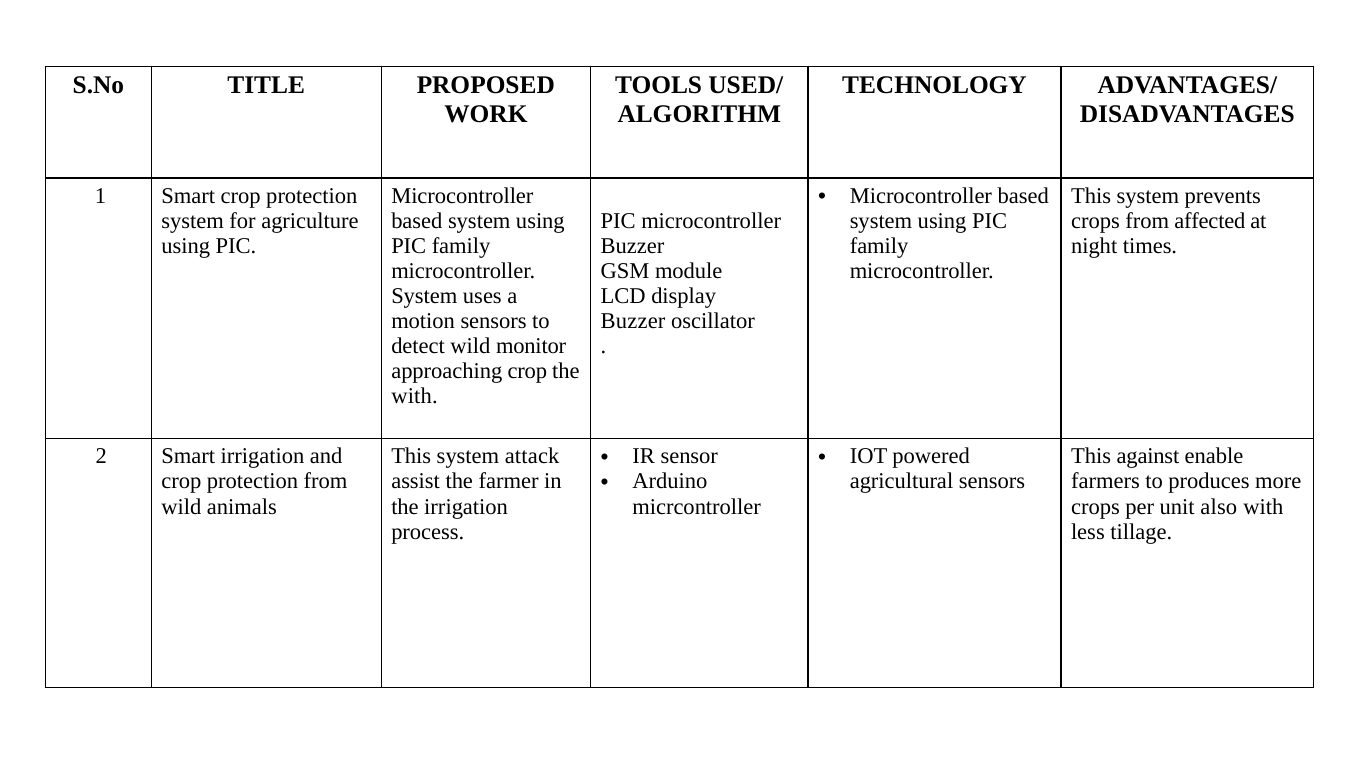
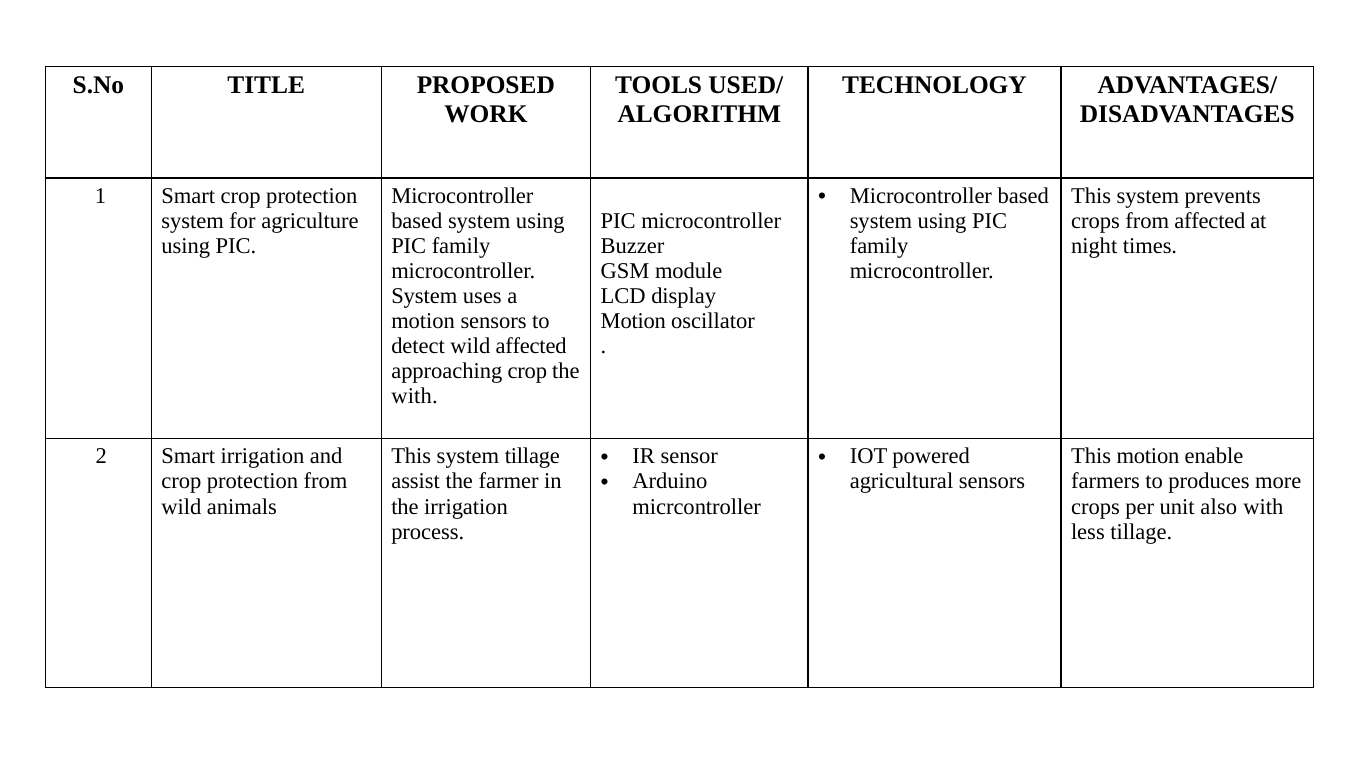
Buzzer at (633, 321): Buzzer -> Motion
wild monitor: monitor -> affected
system attack: attack -> tillage
This against: against -> motion
